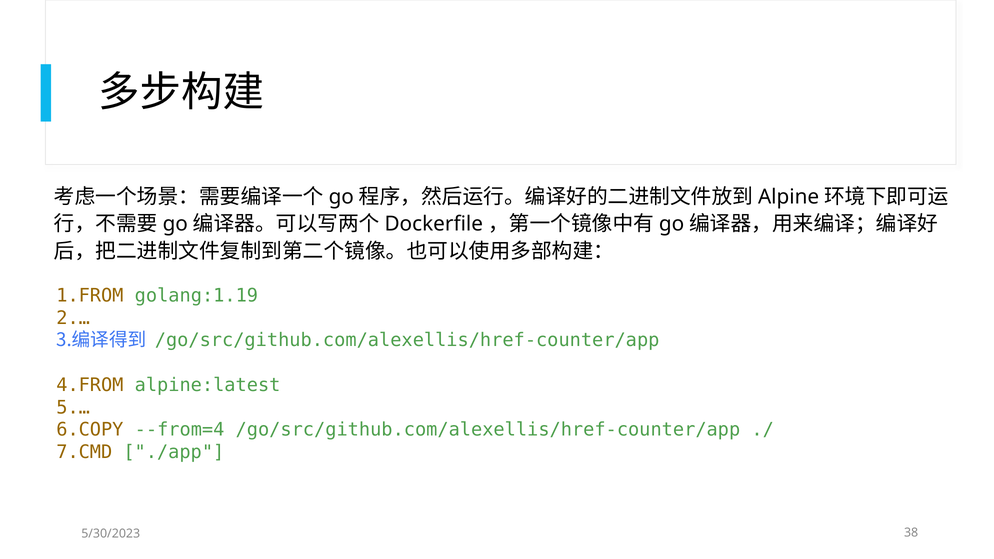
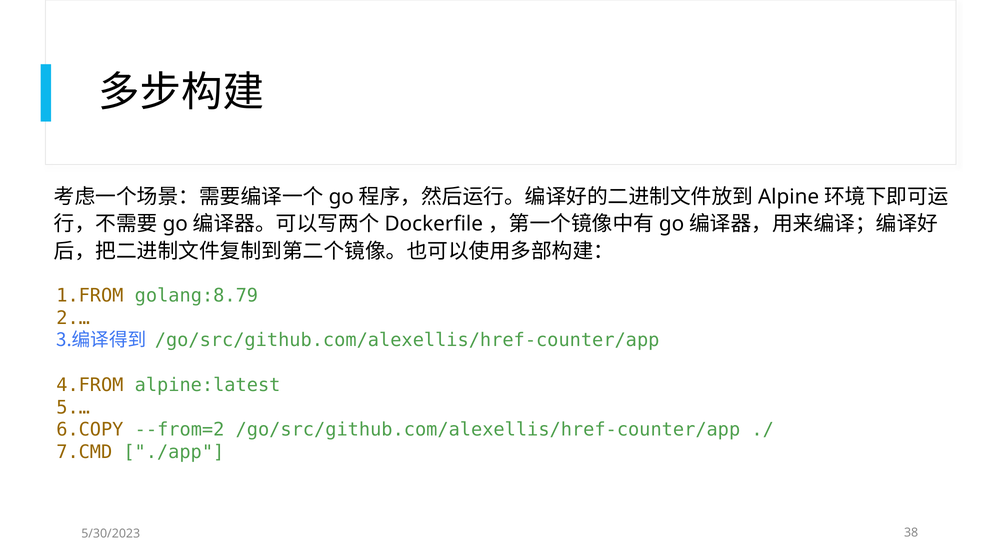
golang:1.19: golang:1.19 -> golang:8.79
--from=4: --from=4 -> --from=2
